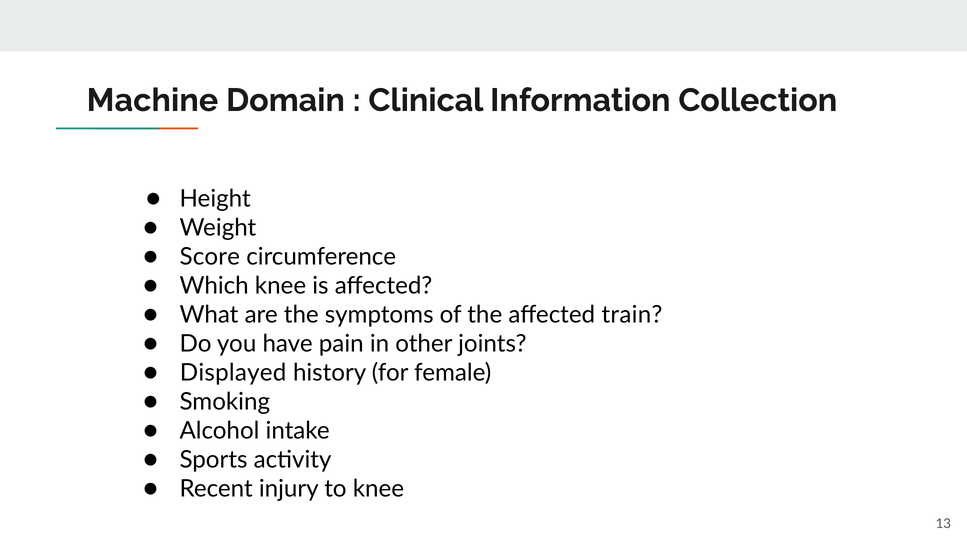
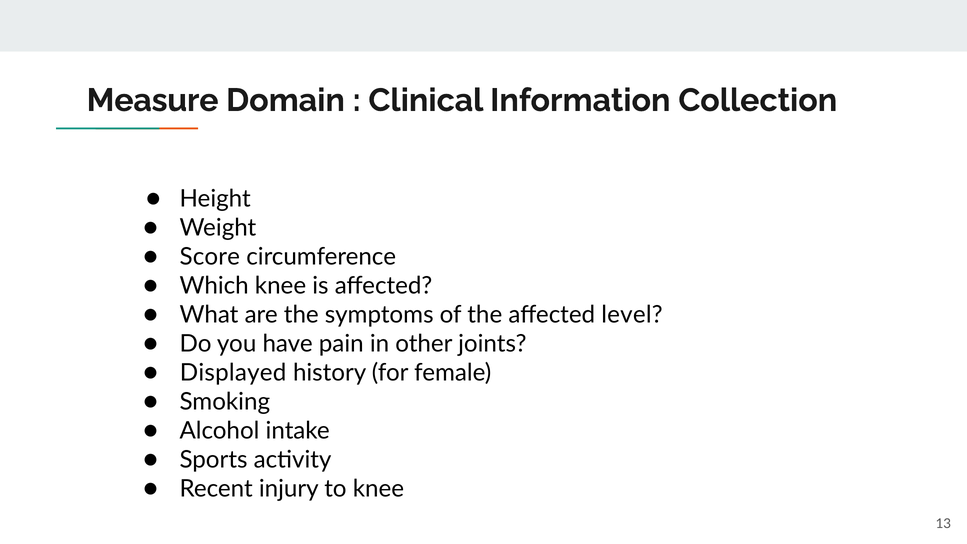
Machine: Machine -> Measure
train: train -> level
